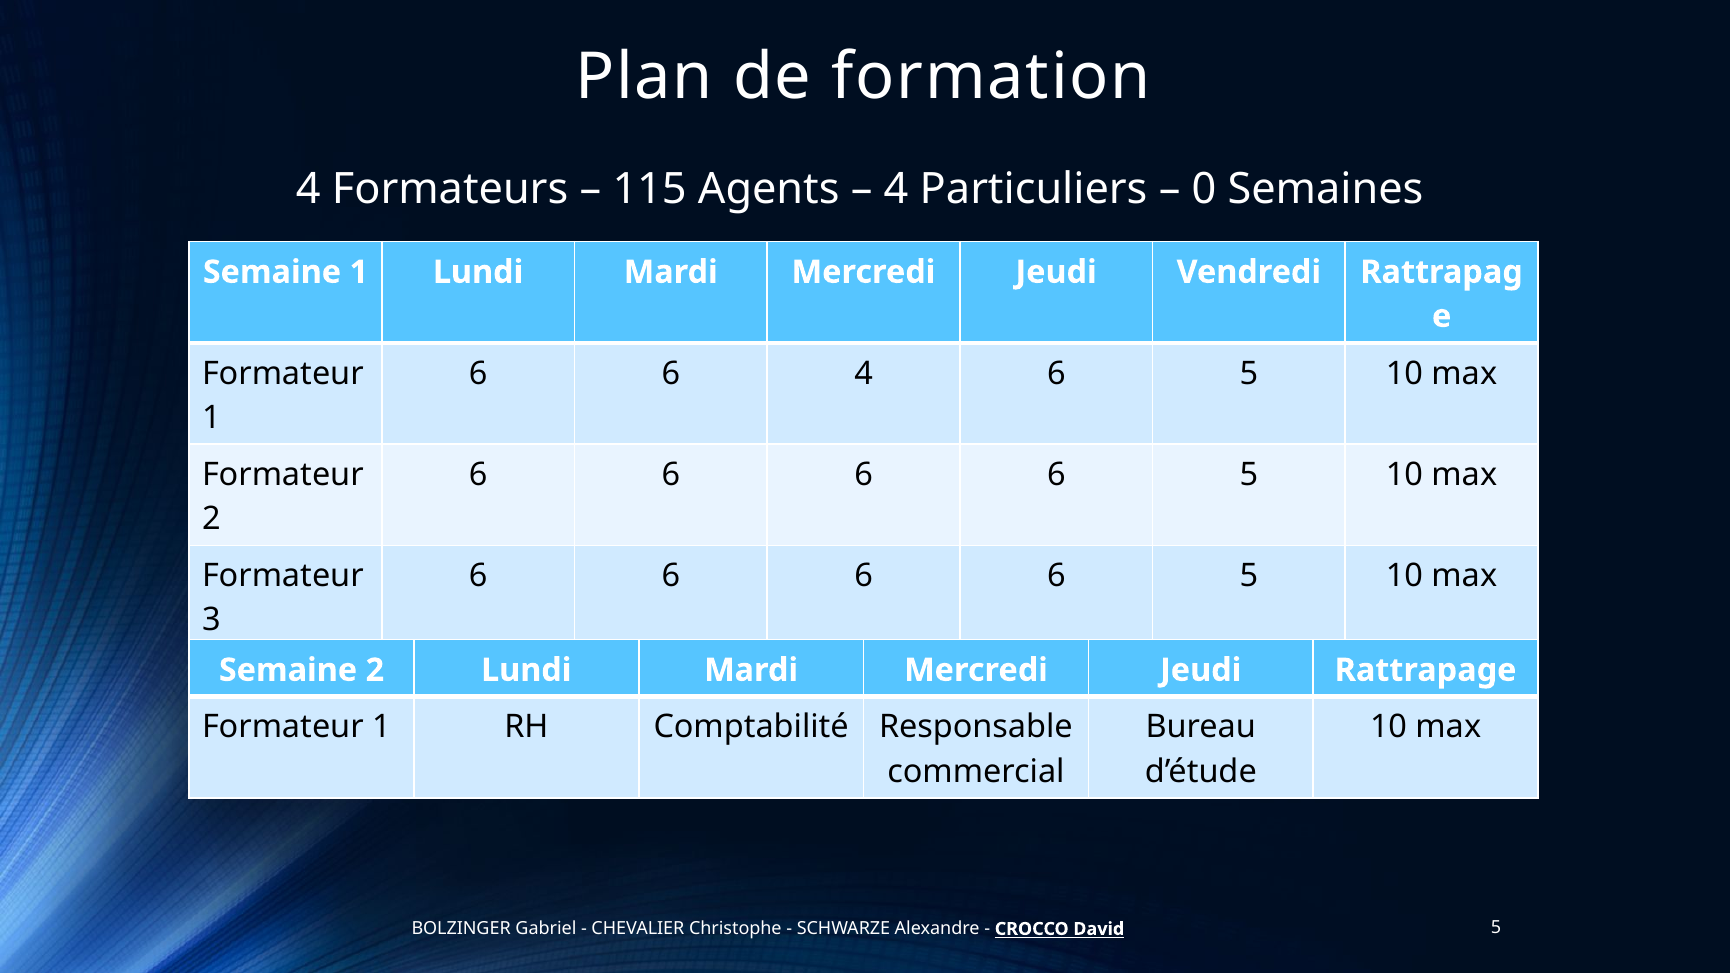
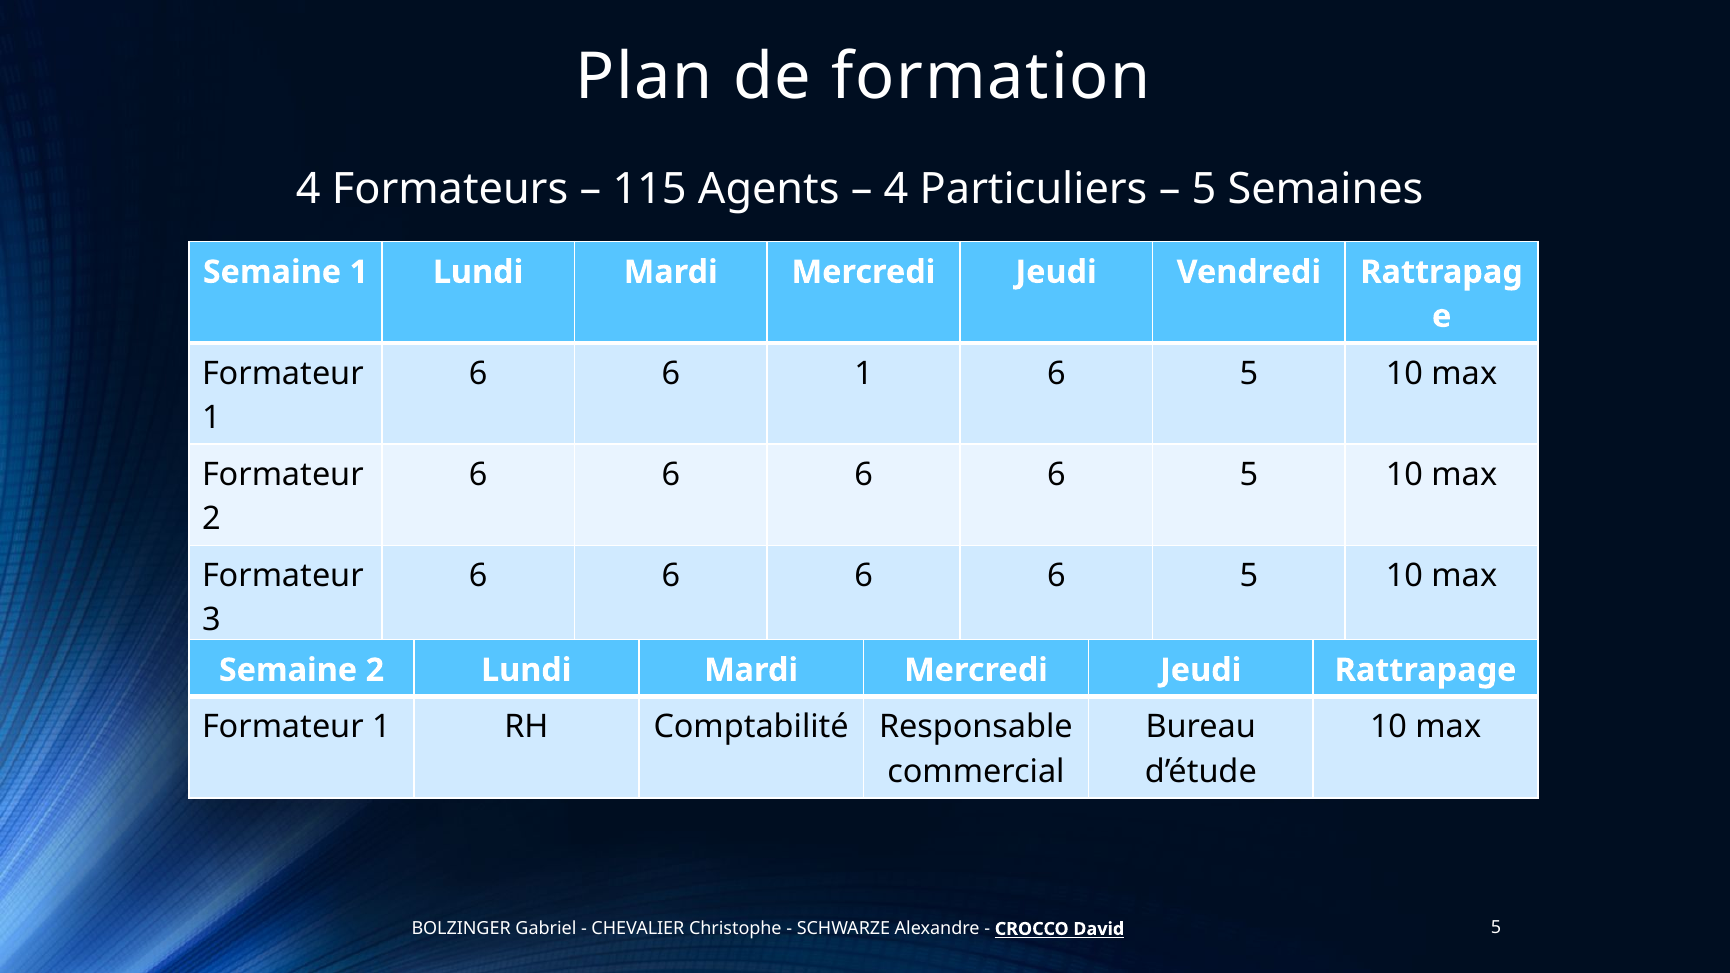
0 at (1204, 189): 0 -> 5
6 4: 4 -> 1
